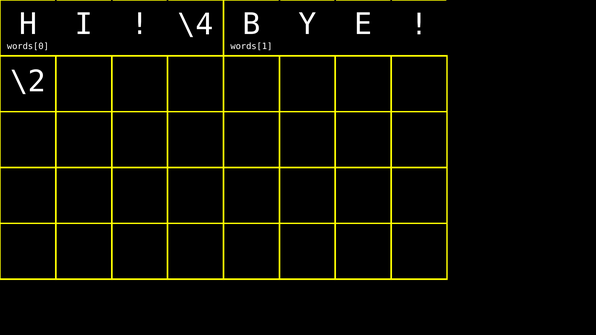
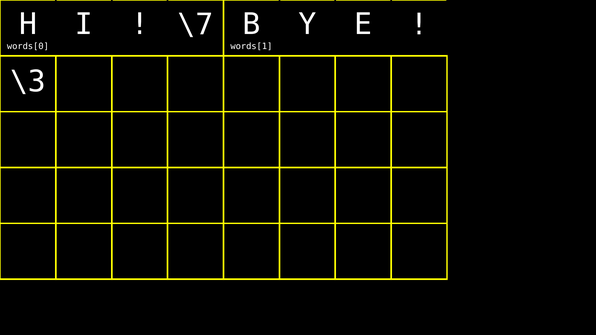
\4: \4 -> \7
\2: \2 -> \3
